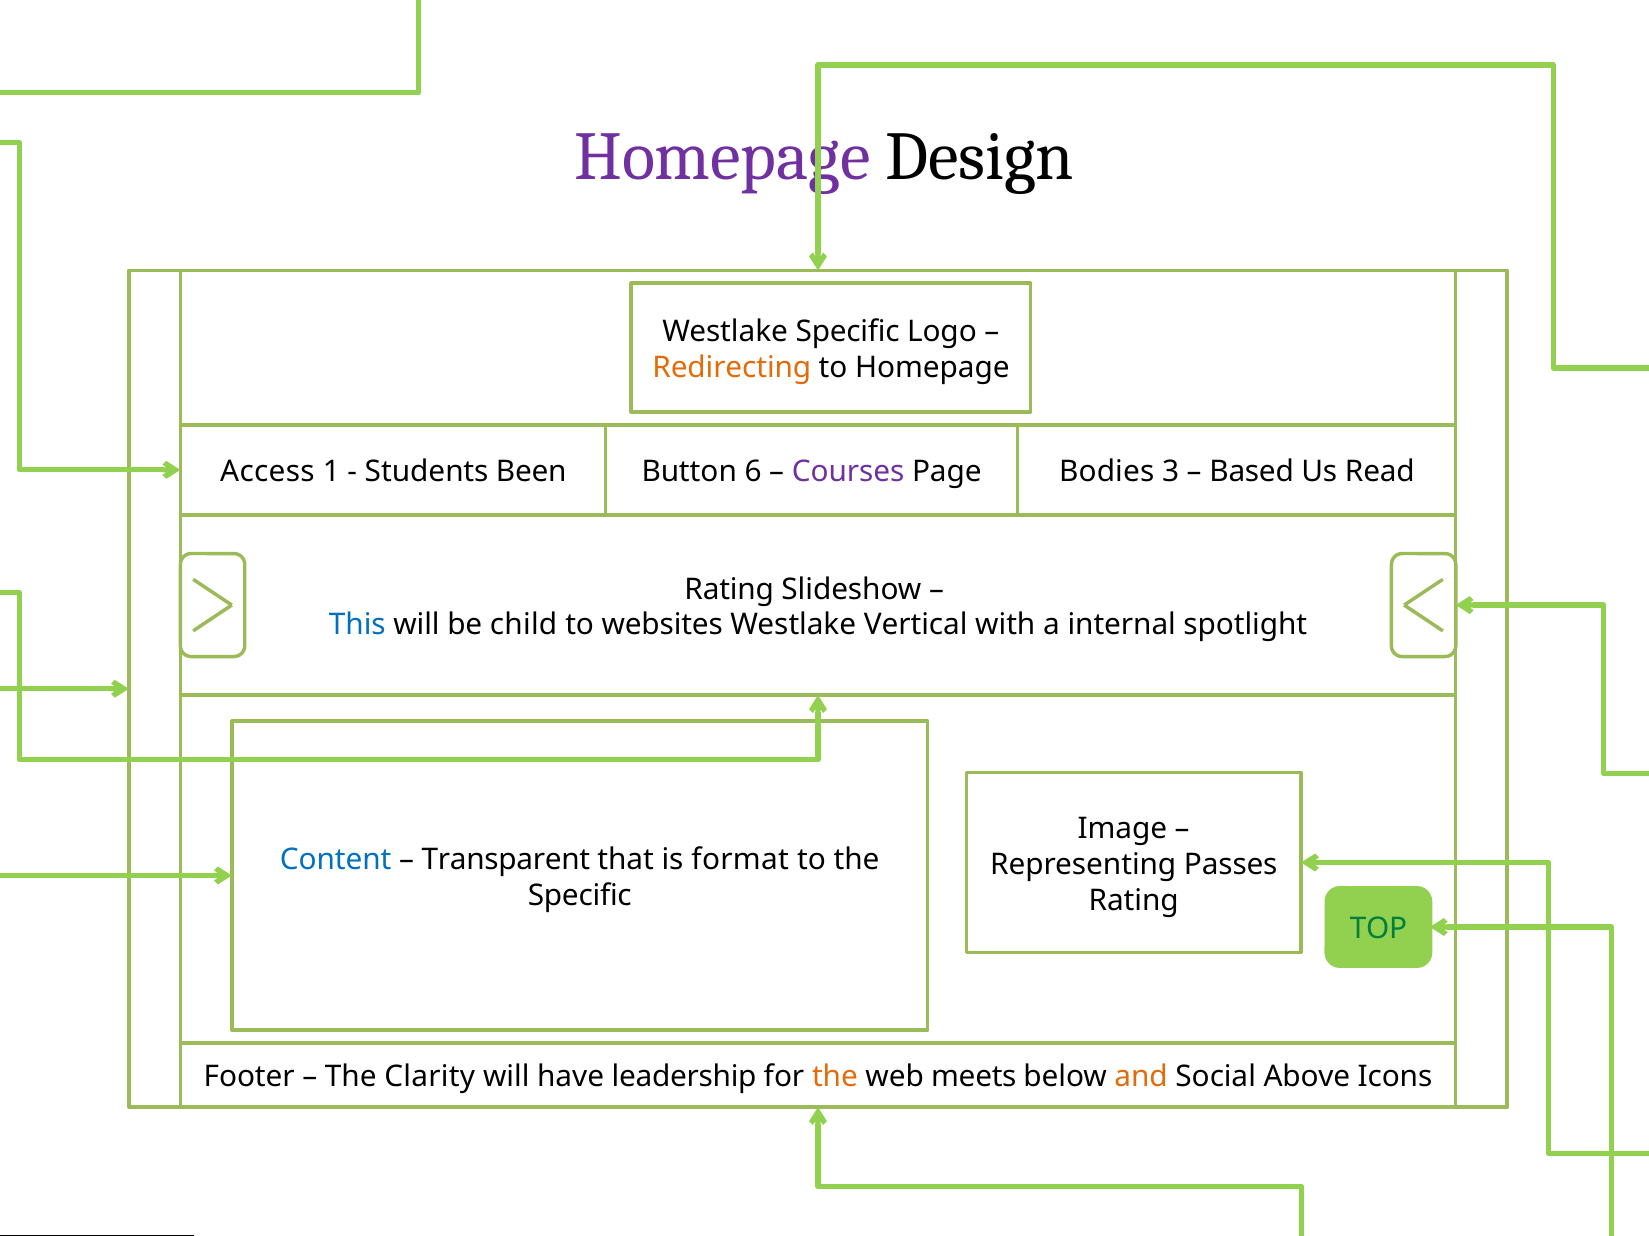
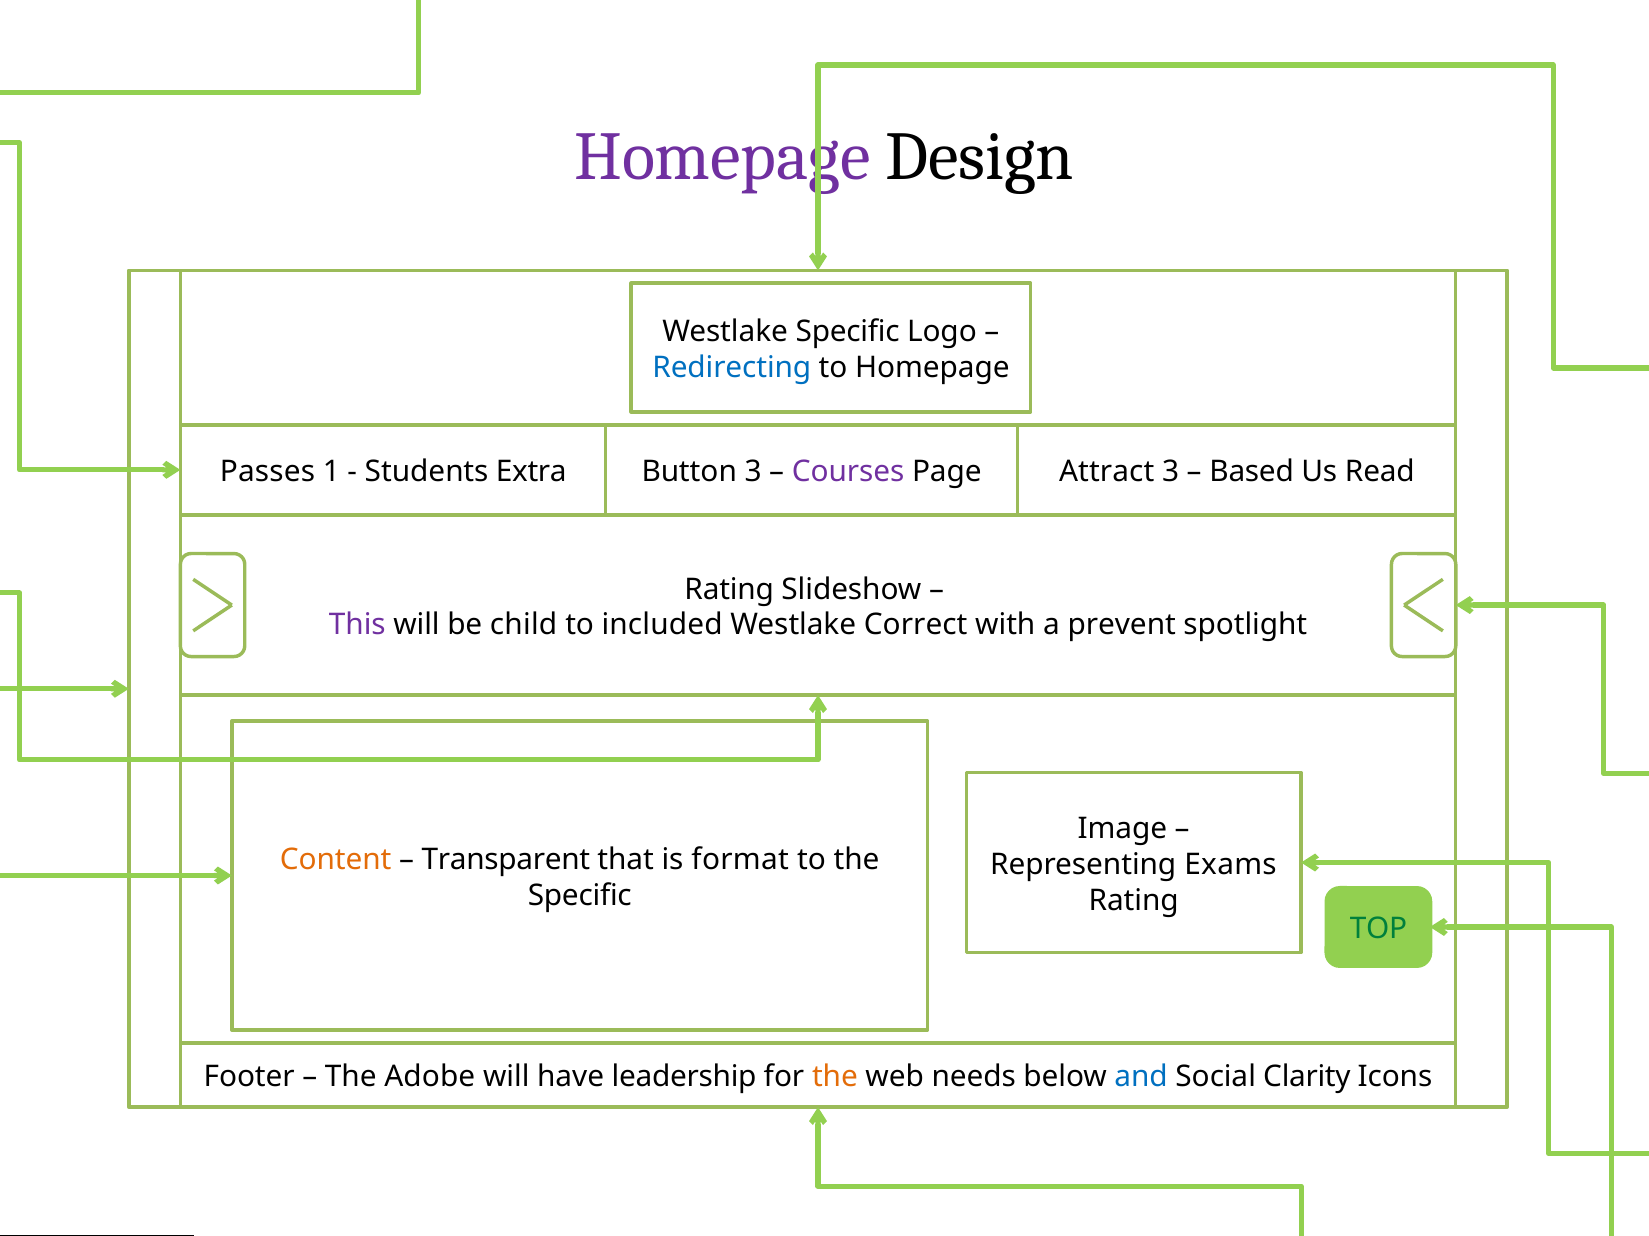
Redirecting colour: orange -> blue
Access: Access -> Passes
Been: Been -> Extra
Button 6: 6 -> 3
Bodies: Bodies -> Attract
This colour: blue -> purple
websites: websites -> included
Vertical: Vertical -> Correct
internal: internal -> prevent
Content at (336, 860) colour: blue -> orange
Passes: Passes -> Exams
Clarity: Clarity -> Adobe
meets: meets -> needs
and at (1141, 1078) colour: orange -> blue
Above: Above -> Clarity
